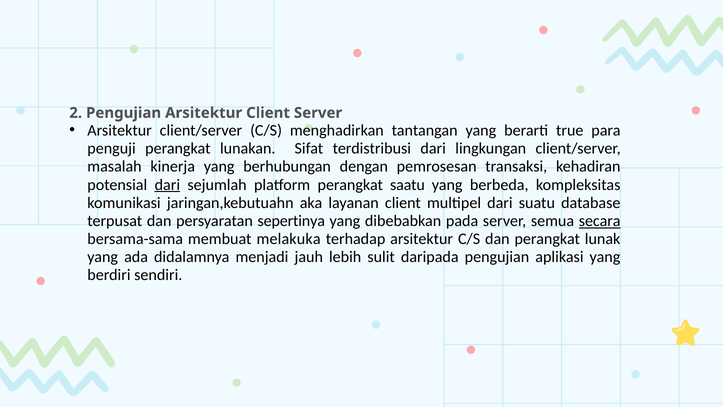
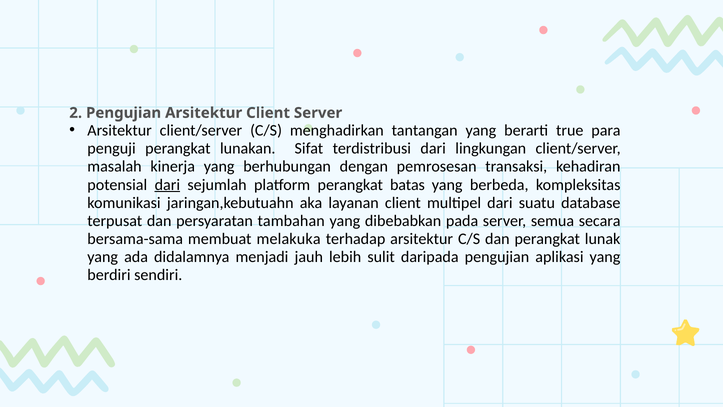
saatu: saatu -> batas
sepertinya: sepertinya -> tambahan
secara underline: present -> none
